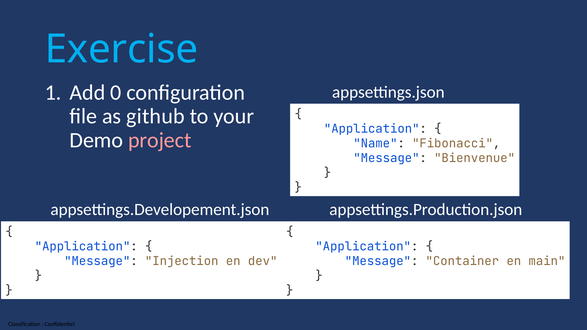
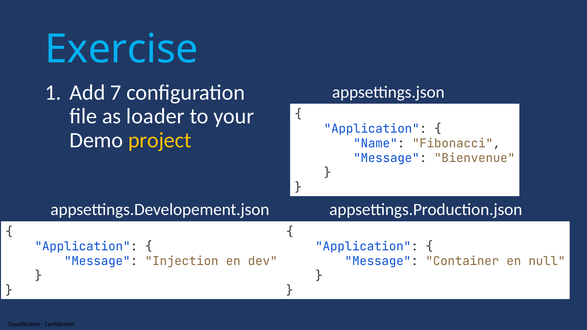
0: 0 -> 7
github: github -> loader
project colour: pink -> yellow
main: main -> null
